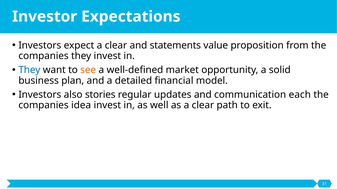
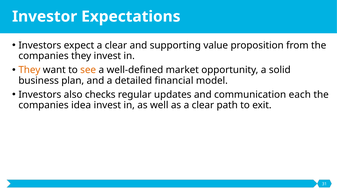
statements: statements -> supporting
They at (29, 70) colour: blue -> orange
stories: stories -> checks
